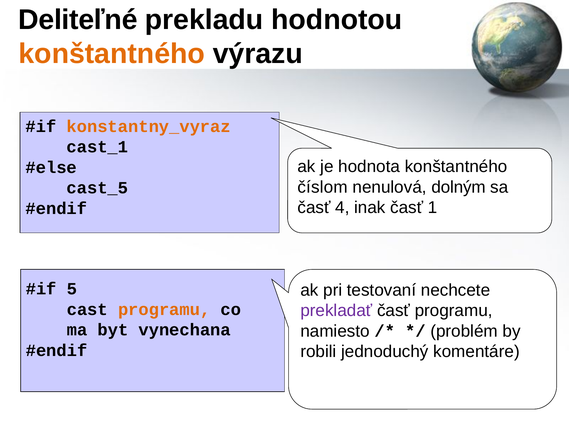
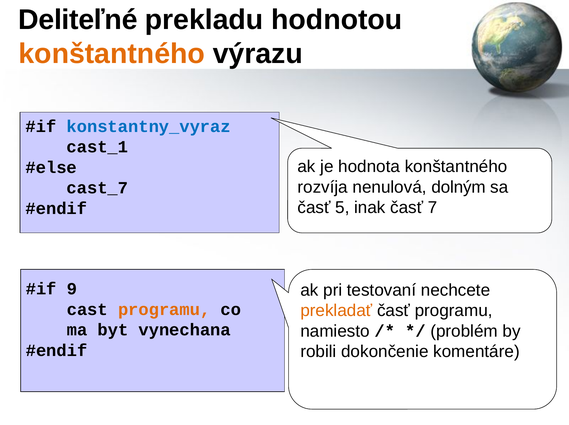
konstantny_vyraz colour: orange -> blue
číslom: číslom -> rozvíja
cast_5: cast_5 -> cast_7
4: 4 -> 5
1: 1 -> 7
5: 5 -> 9
prekladať colour: purple -> orange
jednoduchý: jednoduchý -> dokončenie
